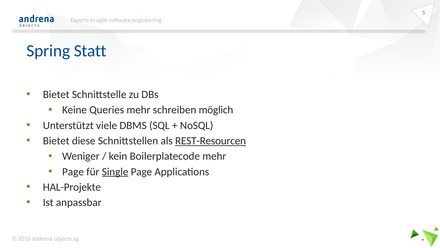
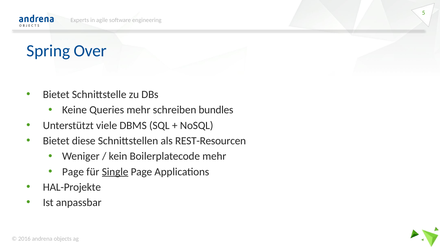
Statt: Statt -> Over
möglich: möglich -> bundles
REST-Resourcen underline: present -> none
